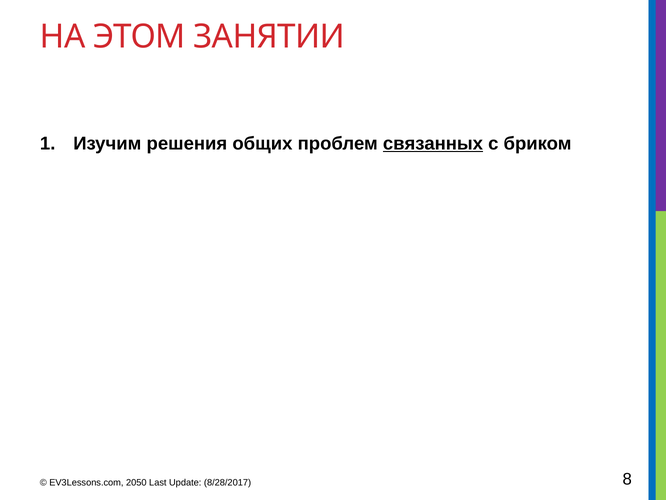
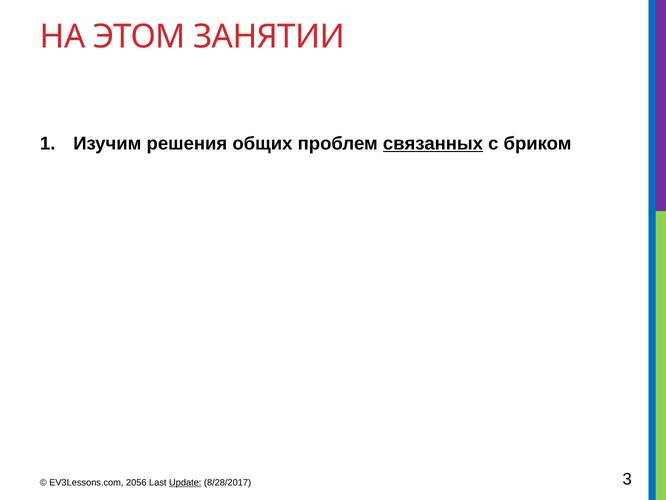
2050: 2050 -> 2056
Update underline: none -> present
8: 8 -> 3
